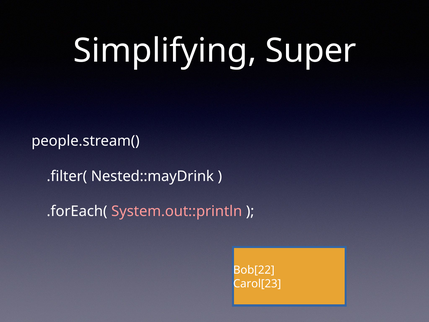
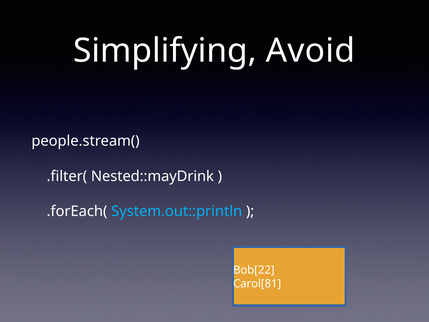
Super: Super -> Avoid
System.out::println colour: pink -> light blue
Carol[23: Carol[23 -> Carol[81
